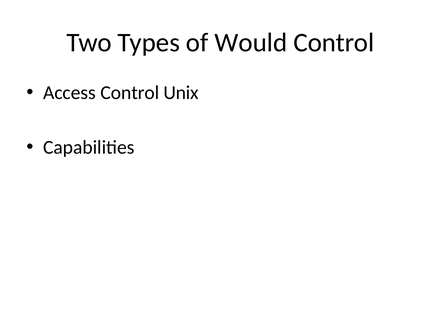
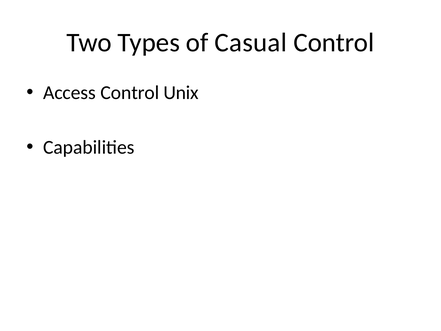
Would: Would -> Casual
